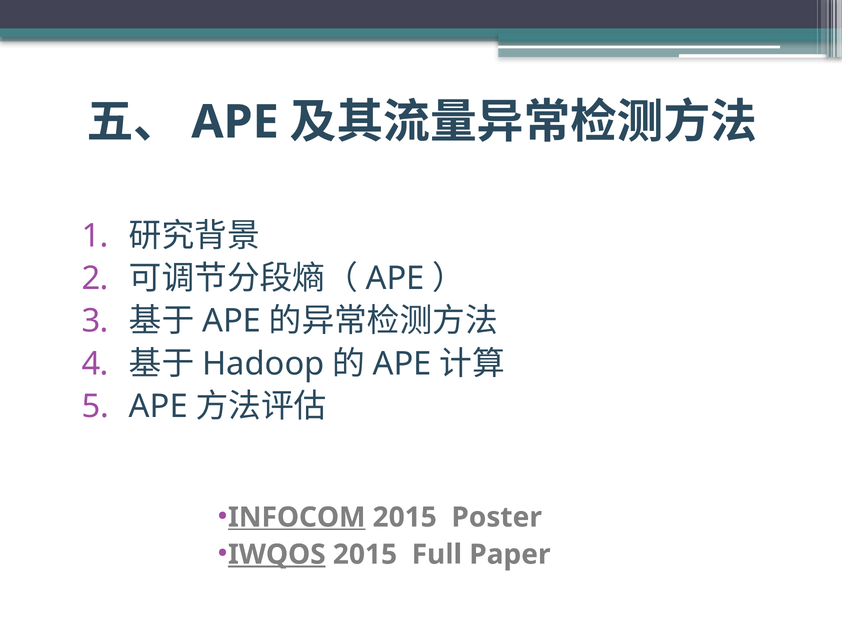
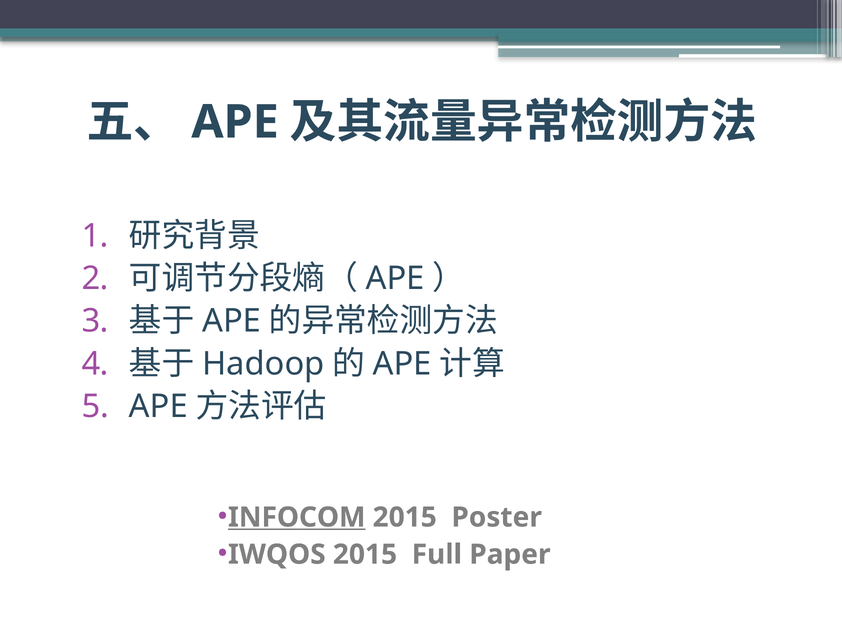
IWQOS underline: present -> none
